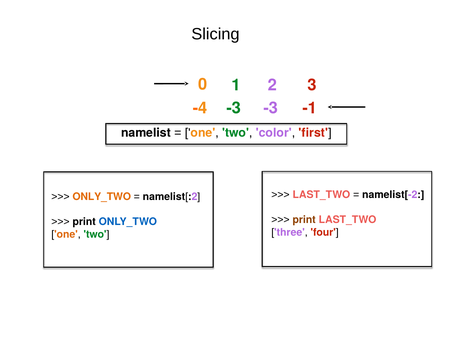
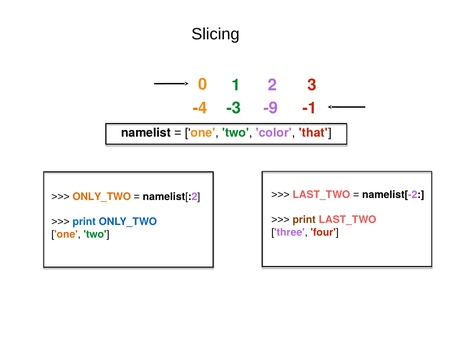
-3 at (271, 108): -3 -> -9
first: first -> that
print at (84, 222) colour: black -> blue
